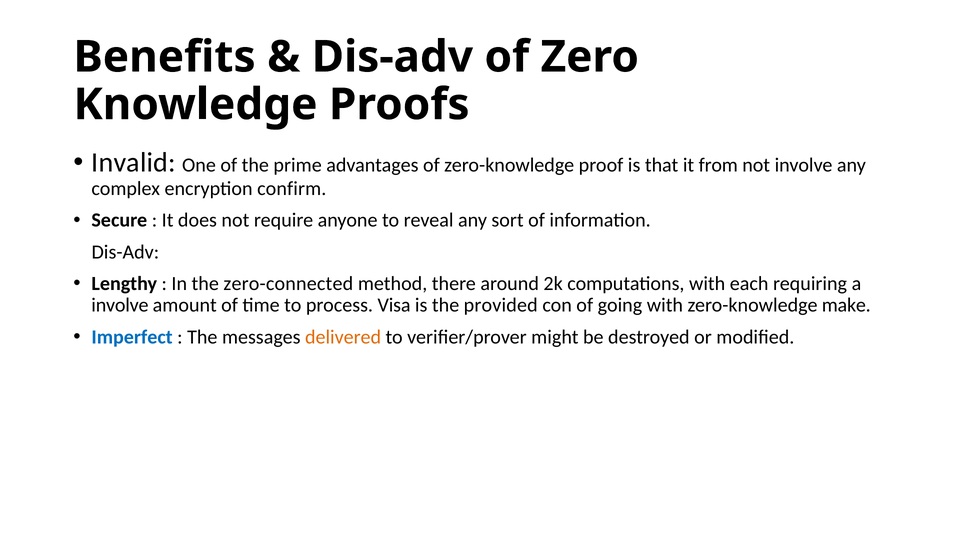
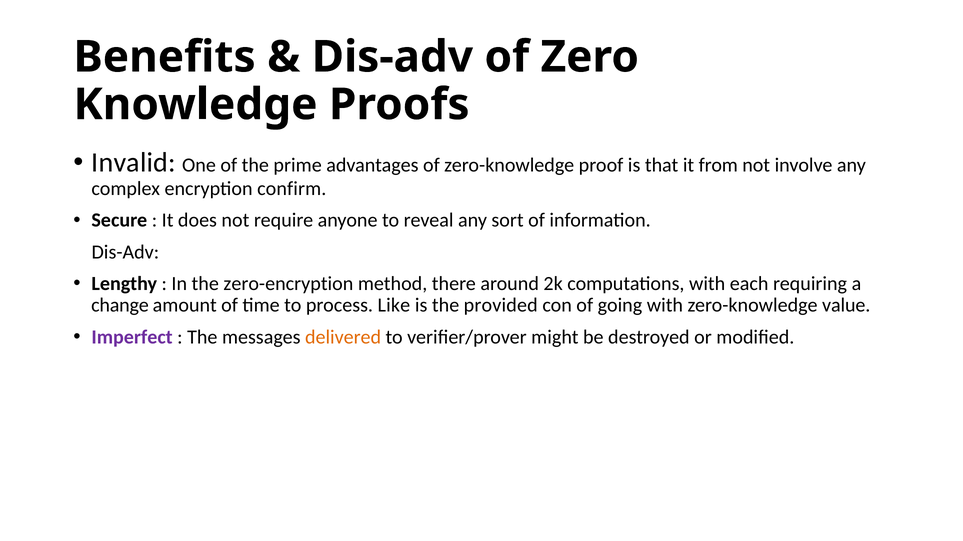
zero-connected: zero-connected -> zero-encryption
involve at (120, 306): involve -> change
Visa: Visa -> Like
make: make -> value
Imperfect colour: blue -> purple
